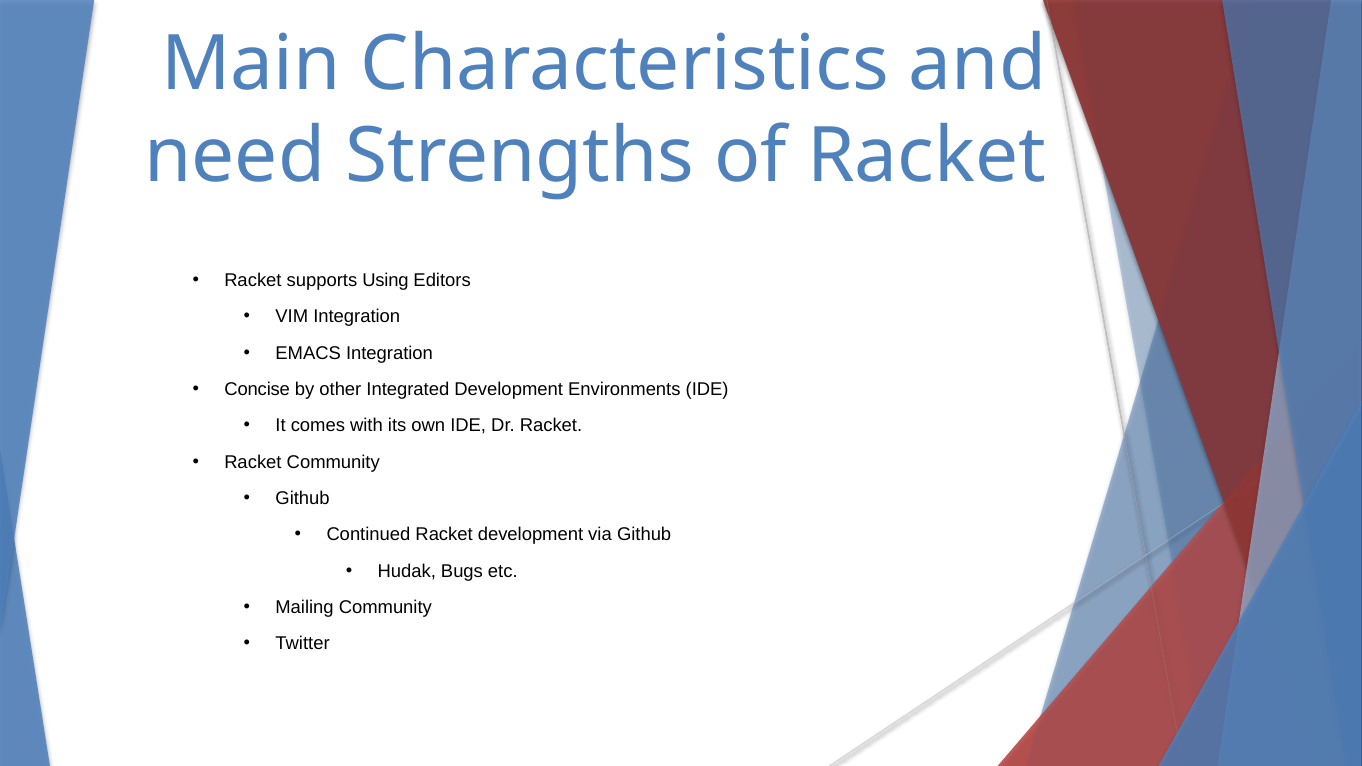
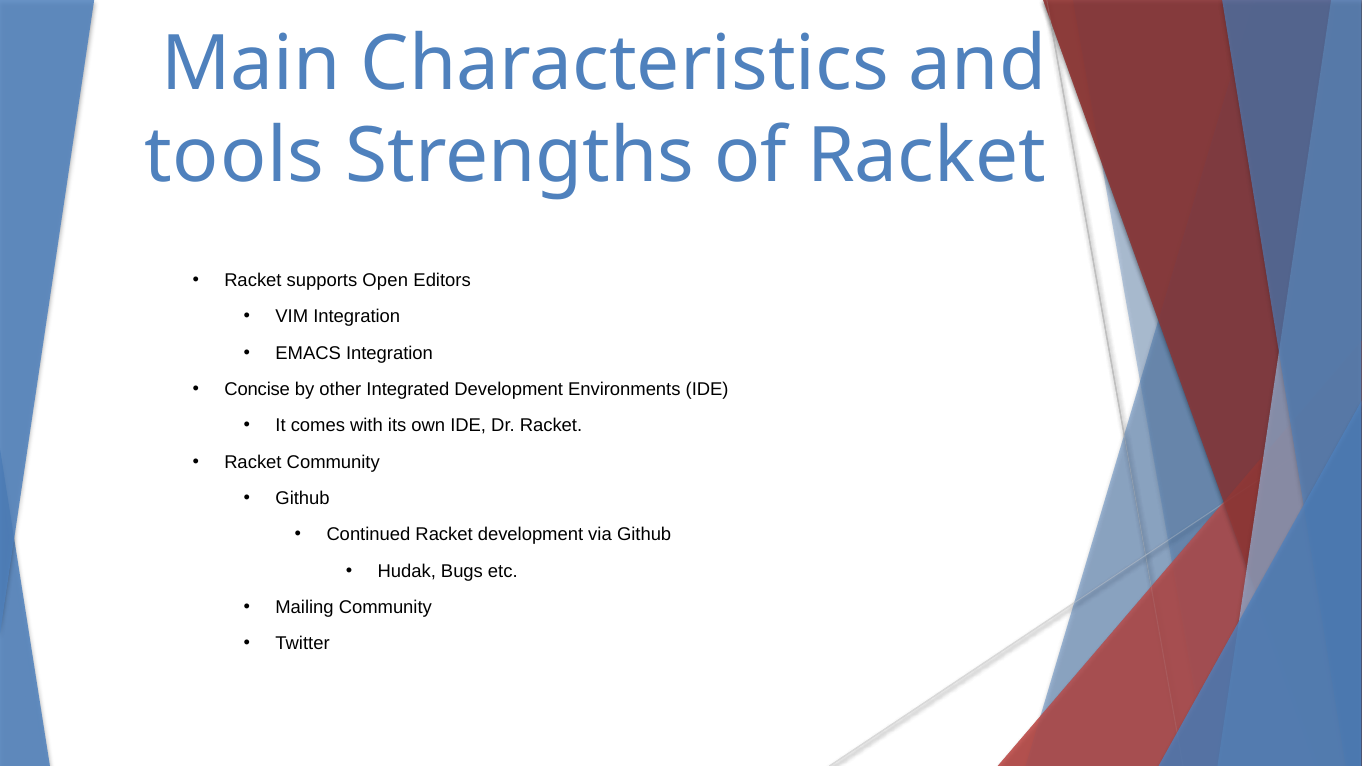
need: need -> tools
Using: Using -> Open
